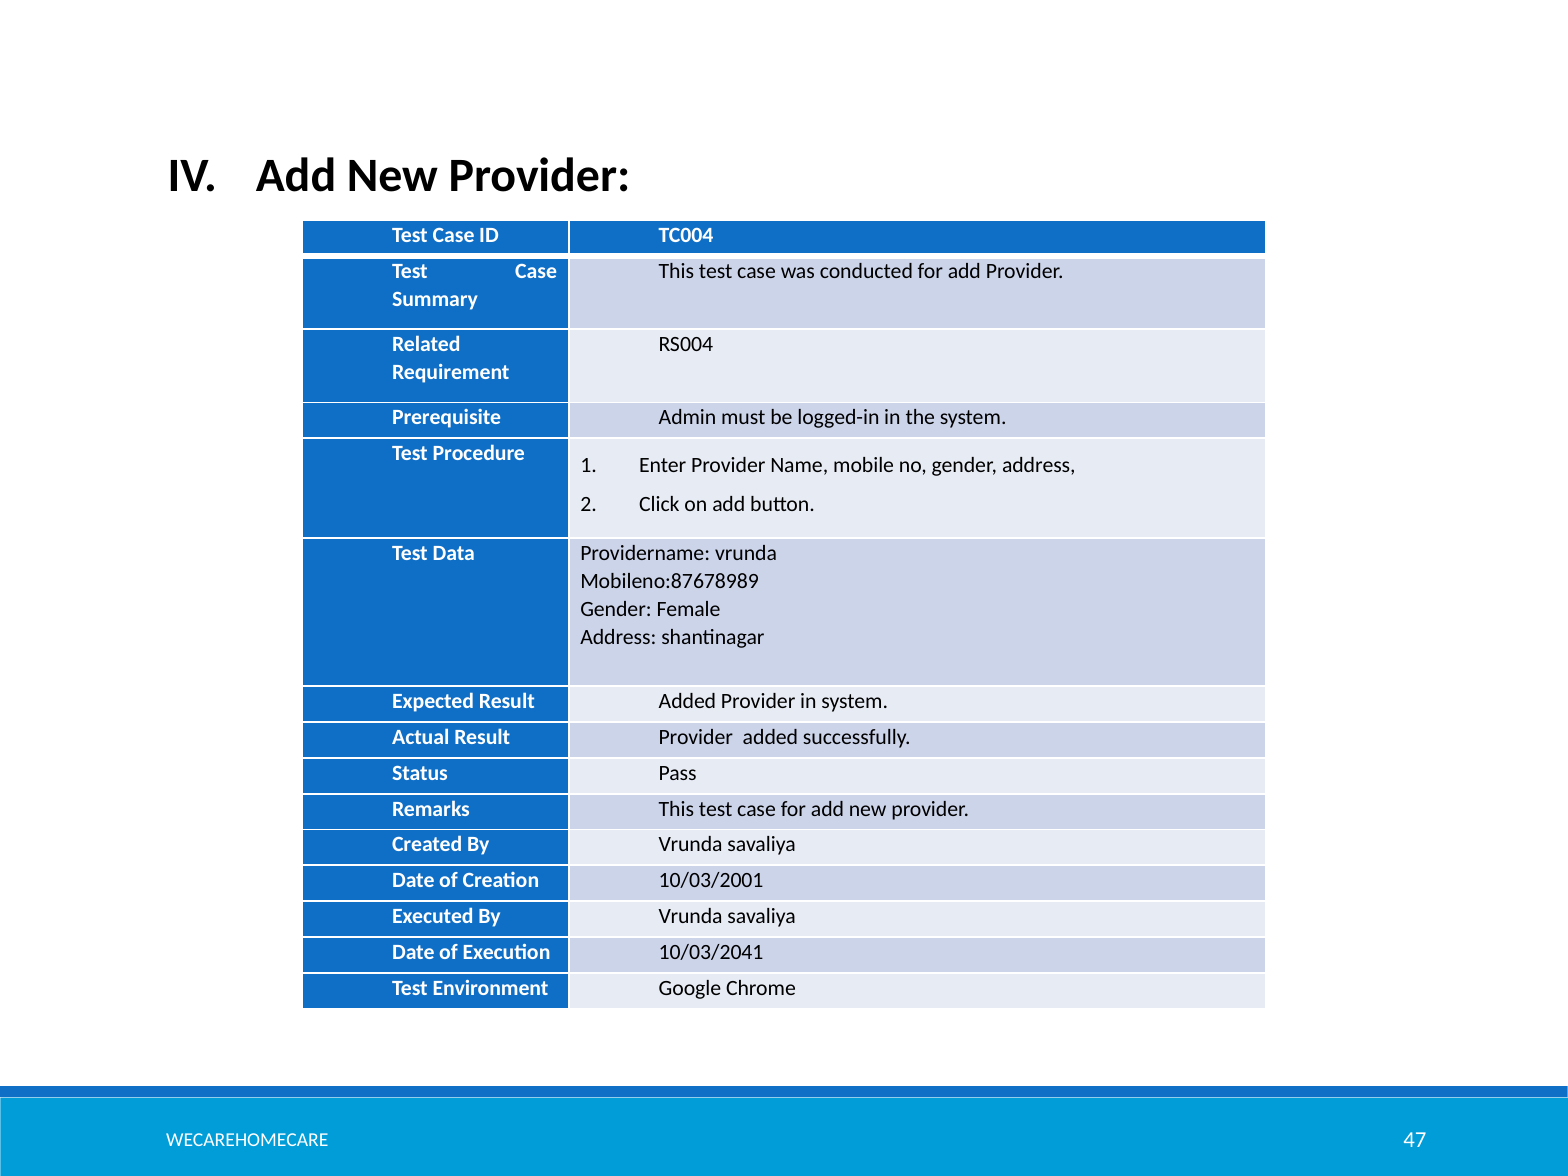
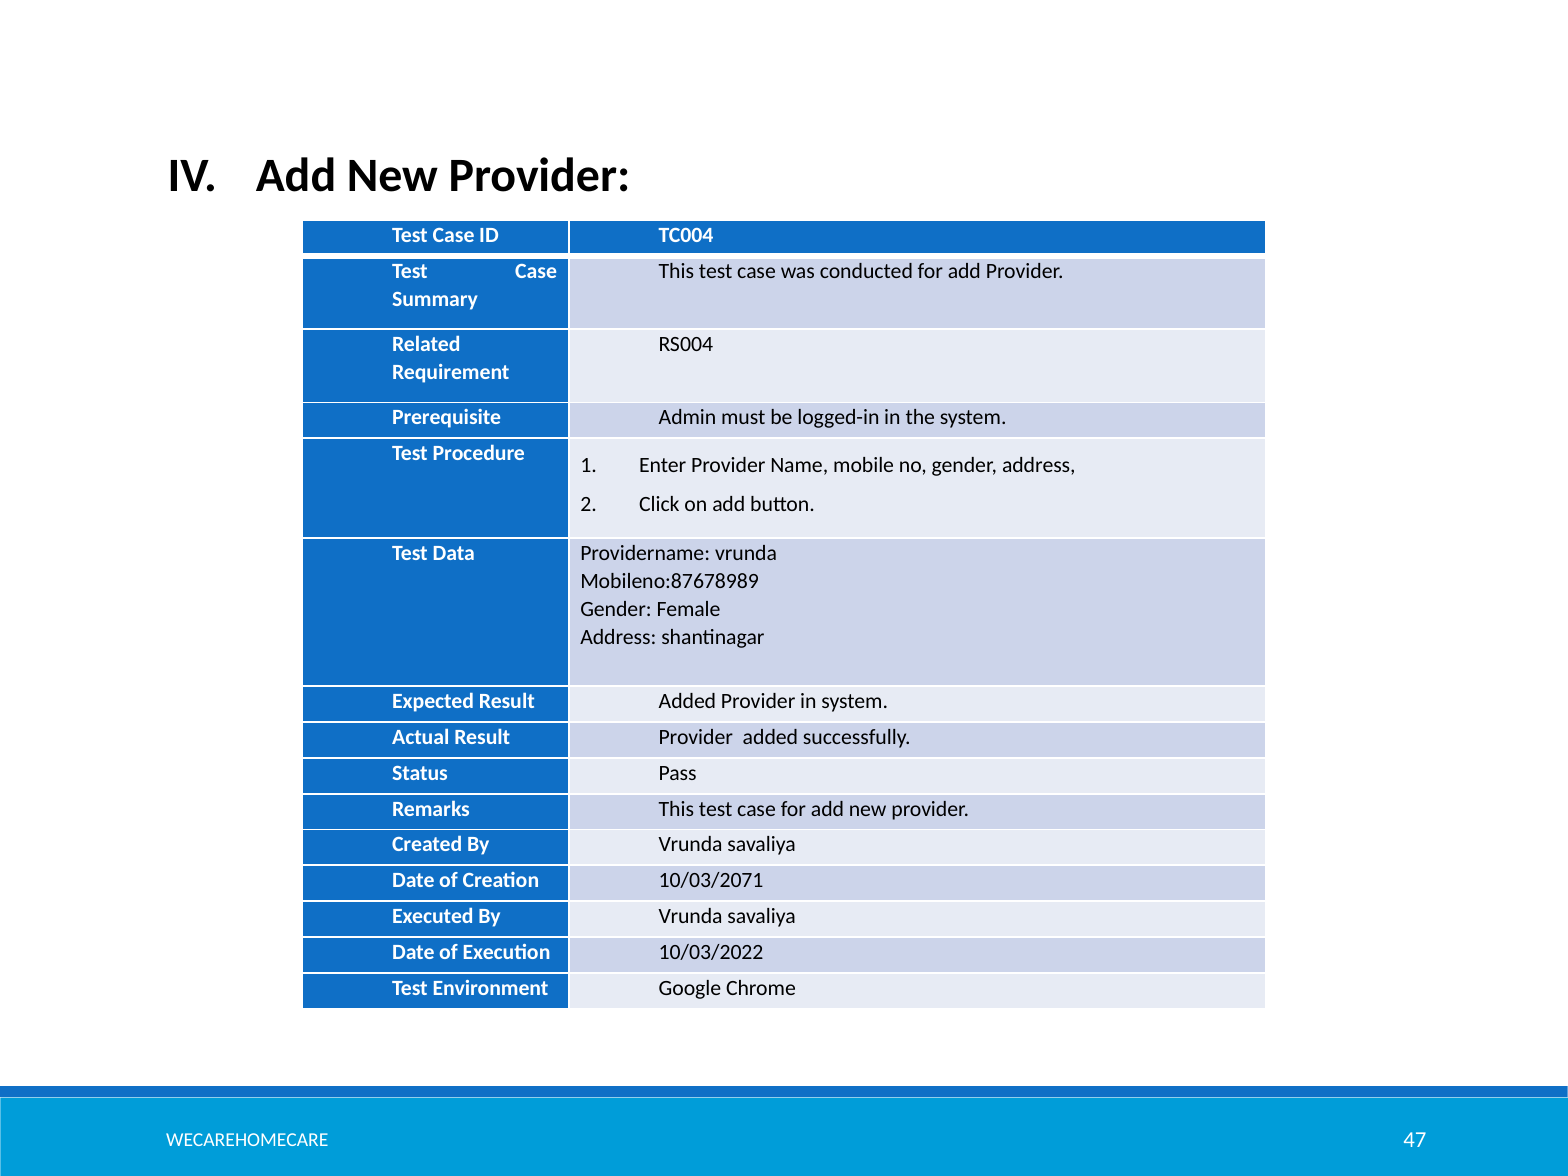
10/03/2001: 10/03/2001 -> 10/03/2071
10/03/2041: 10/03/2041 -> 10/03/2022
